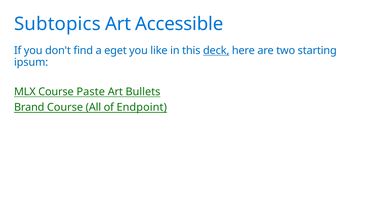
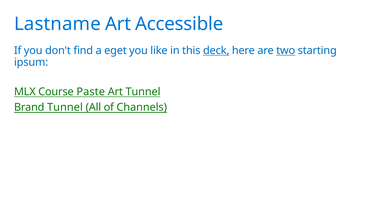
Subtopics: Subtopics -> Lastname
two underline: none -> present
Art Bullets: Bullets -> Tunnel
Brand Course: Course -> Tunnel
Endpoint: Endpoint -> Channels
